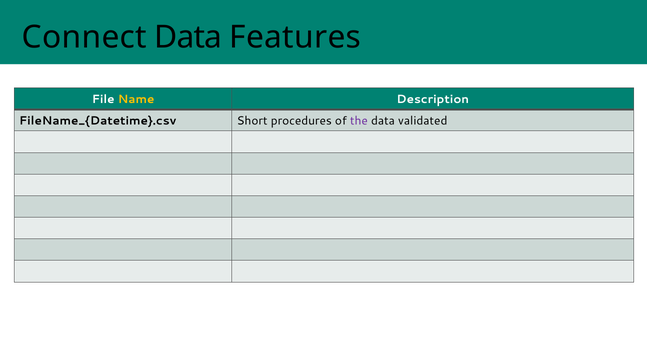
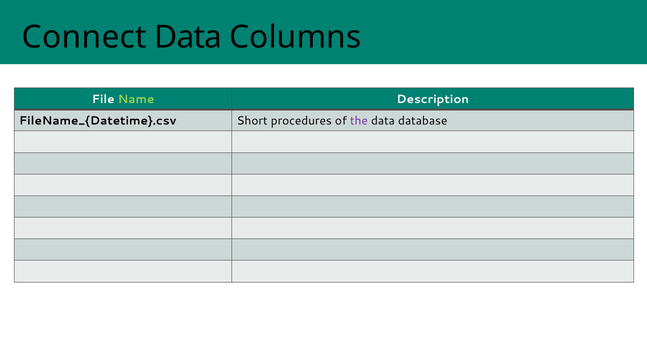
Features: Features -> Columns
Name colour: yellow -> light green
validated: validated -> database
